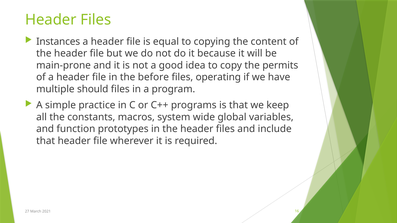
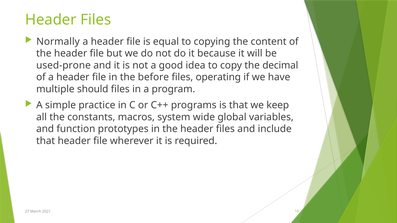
Instances: Instances -> Normally
main-prone: main-prone -> used-prone
permits: permits -> decimal
